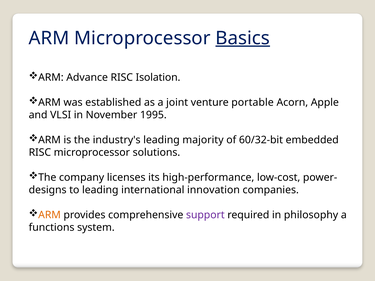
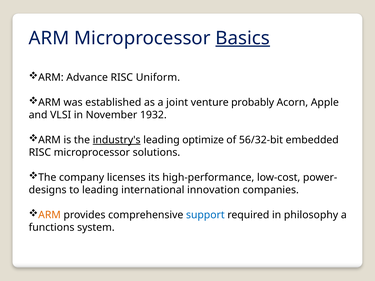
Isolation: Isolation -> Uniform
portable: portable -> probably
1995: 1995 -> 1932
industry's underline: none -> present
majority: majority -> optimize
60/32-bit: 60/32-bit -> 56/32-bit
support colour: purple -> blue
